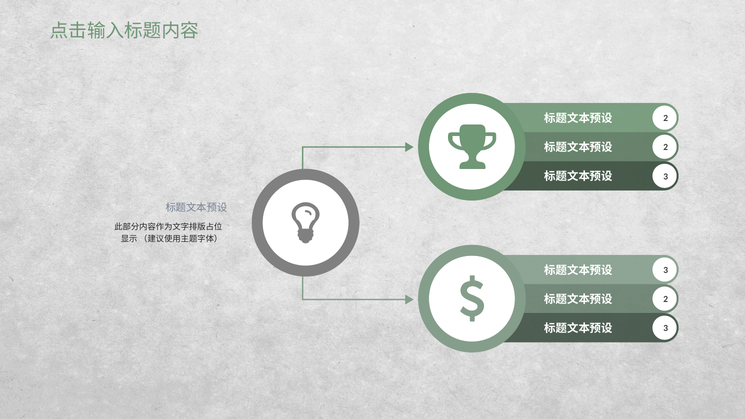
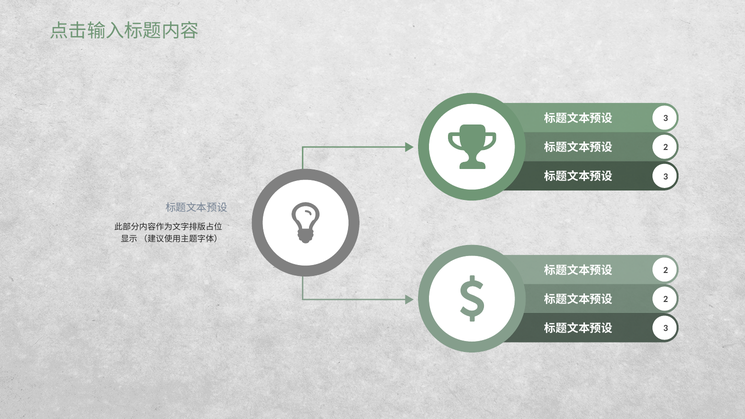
2 at (666, 118): 2 -> 3
3 at (666, 270): 3 -> 2
